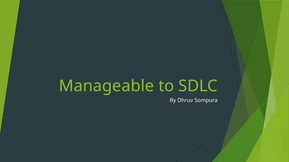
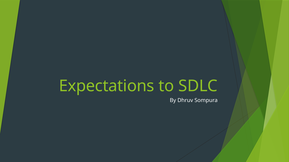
Manageable: Manageable -> Expectations
